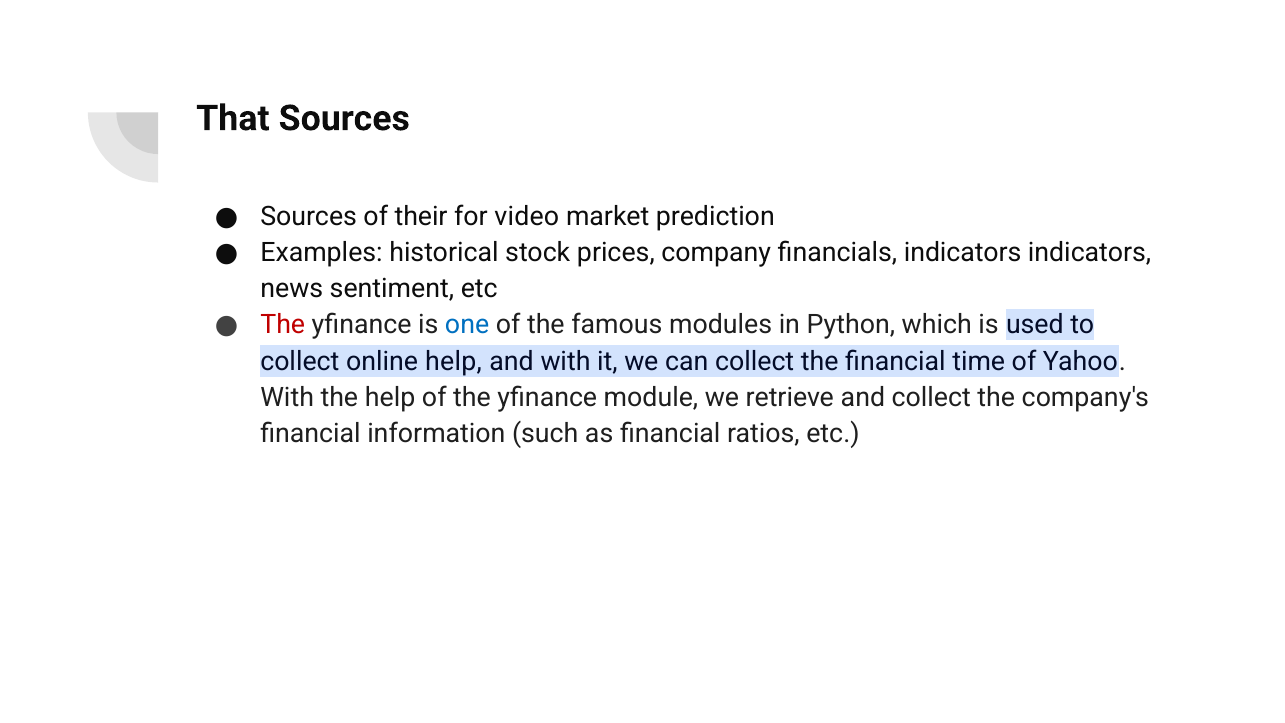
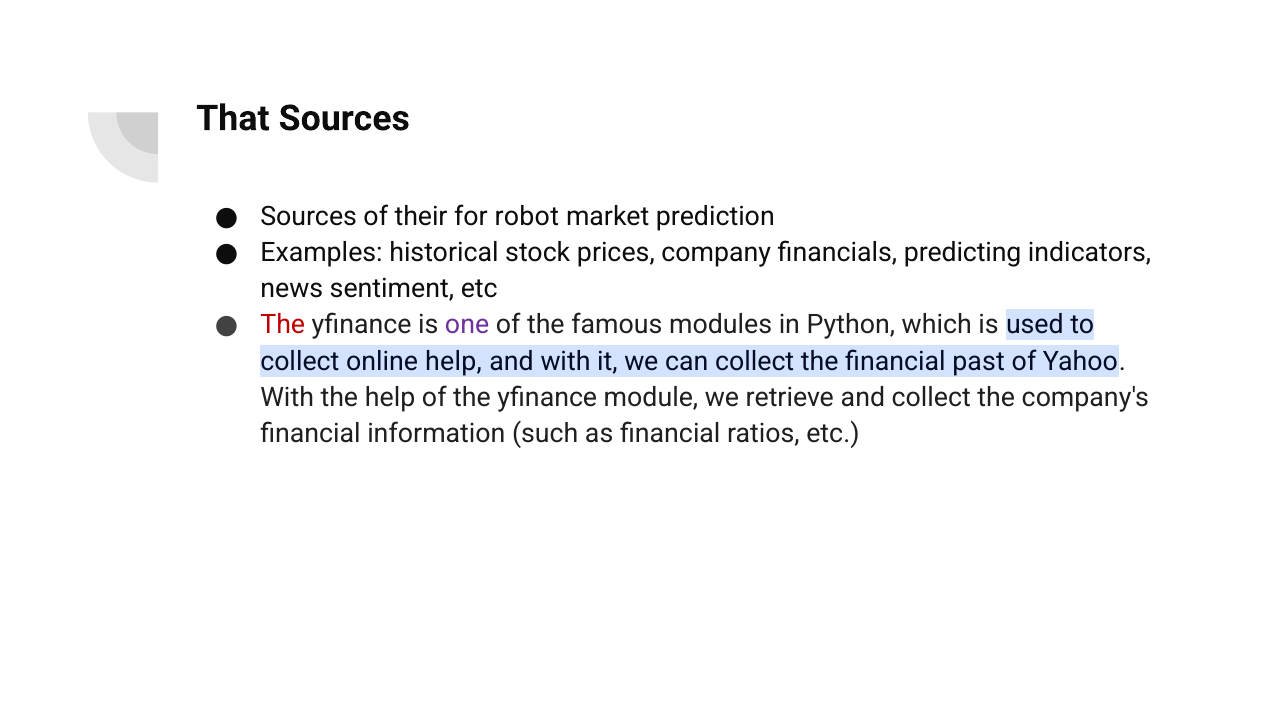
video: video -> robot
financials indicators: indicators -> predicting
one colour: blue -> purple
time: time -> past
